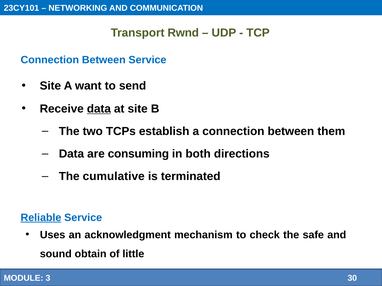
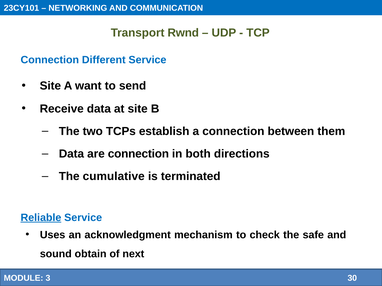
Between at (104, 60): Between -> Different
data at (99, 109) underline: present -> none
are consuming: consuming -> connection
little: little -> next
